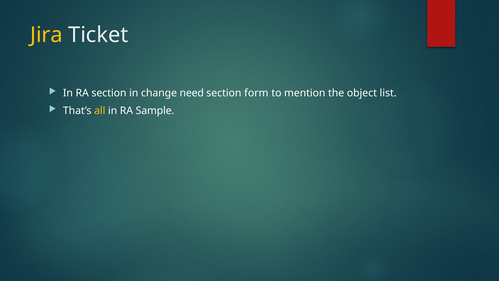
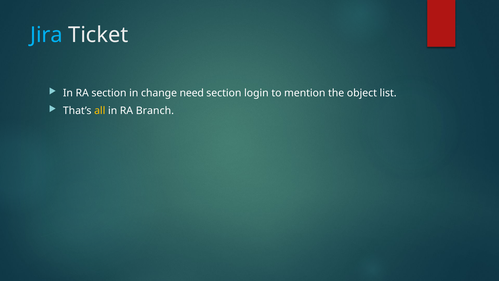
Jira colour: yellow -> light blue
form: form -> login
Sample: Sample -> Branch
